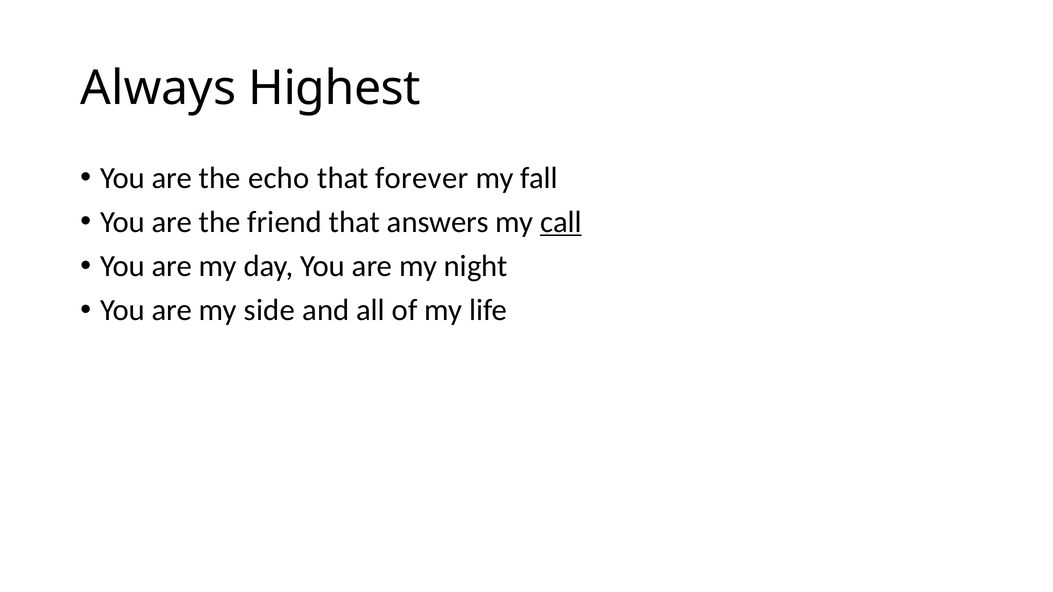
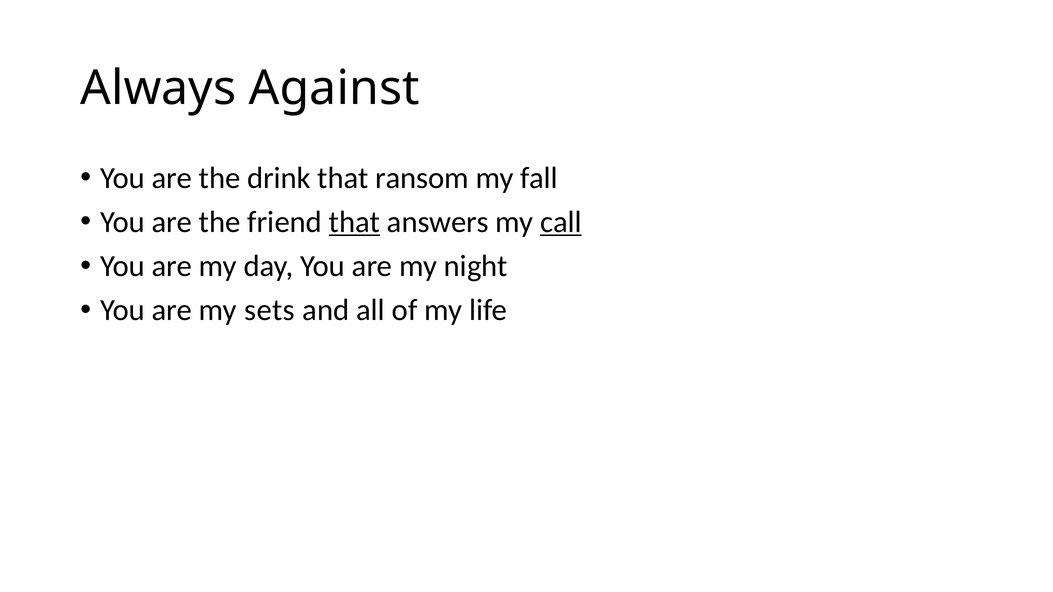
Highest: Highest -> Against
echo: echo -> drink
forever: forever -> ransom
that at (354, 222) underline: none -> present
side: side -> sets
